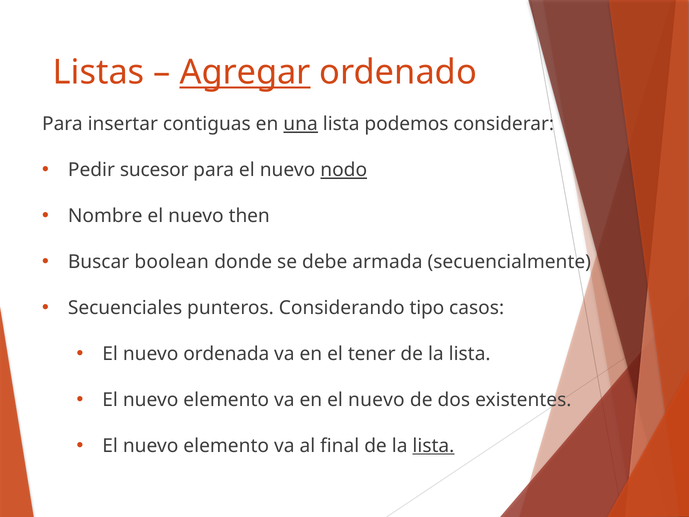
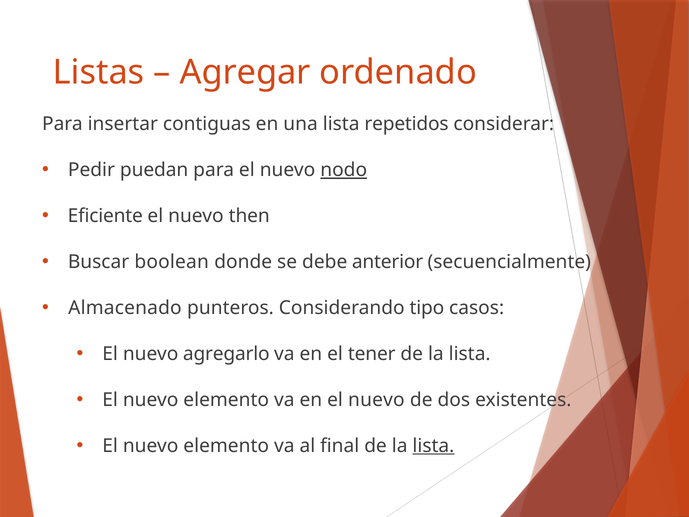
Agregar underline: present -> none
una underline: present -> none
podemos: podemos -> repetidos
sucesor: sucesor -> puedan
Nombre: Nombre -> Eficiente
armada: armada -> anterior
Secuenciales: Secuenciales -> Almacenado
ordenada: ordenada -> agregarlo
